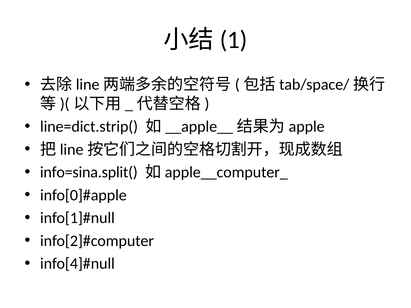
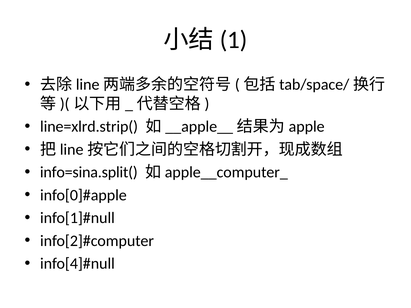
line=dict.strip(: line=dict.strip( -> line=xlrd.strip(
